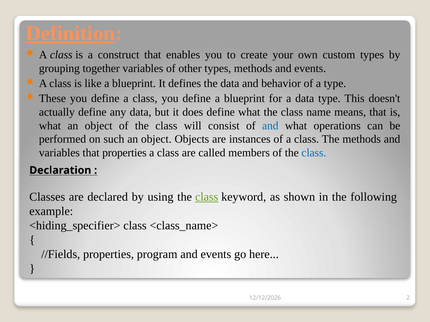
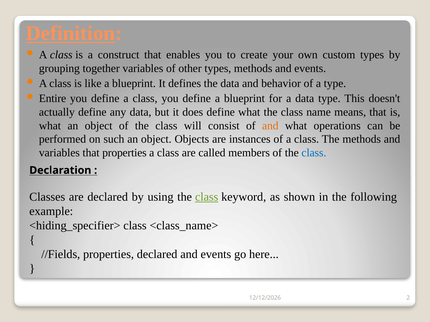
These: These -> Entire
and at (270, 126) colour: blue -> orange
properties program: program -> declared
